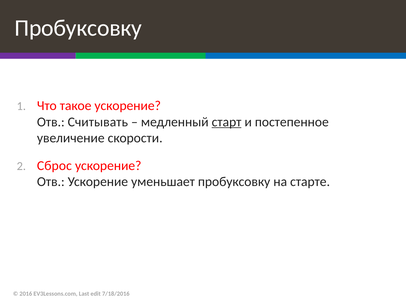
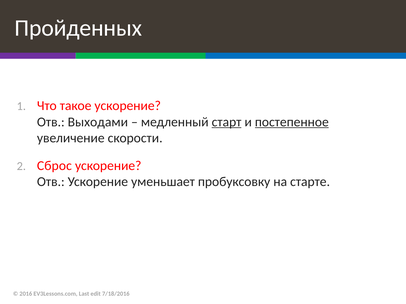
Пробуксовку at (78, 28): Пробуксовку -> Пройденных
Считывать: Считывать -> Выходами
постепенное underline: none -> present
